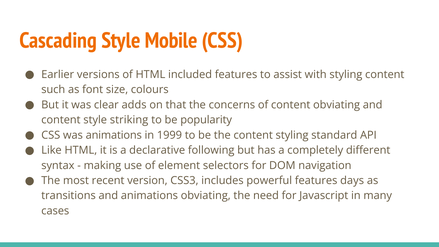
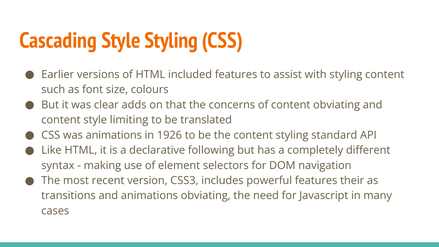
Style Mobile: Mobile -> Styling
striking: striking -> limiting
popularity: popularity -> translated
1999: 1999 -> 1926
days: days -> their
